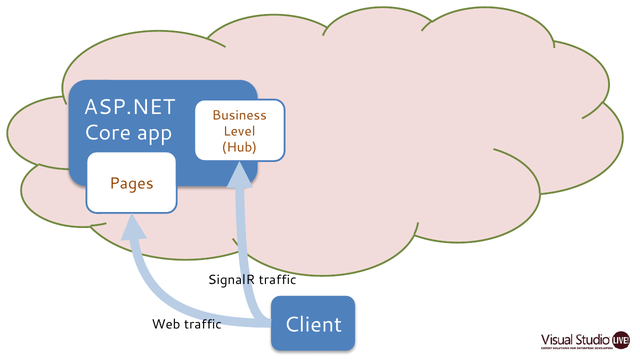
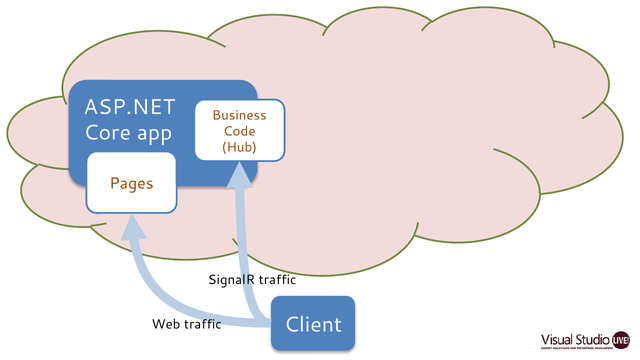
Level: Level -> Code
